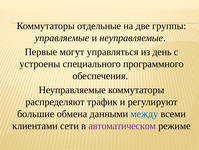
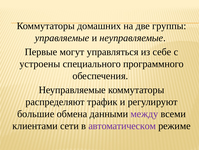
отдельные: отдельные -> домашних
день: день -> себе
между colour: blue -> purple
